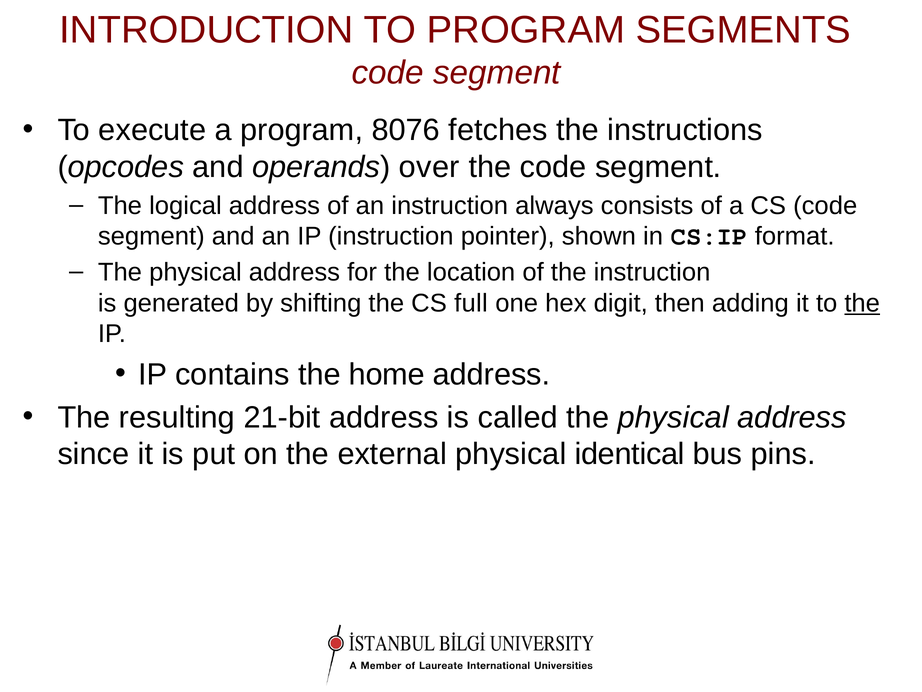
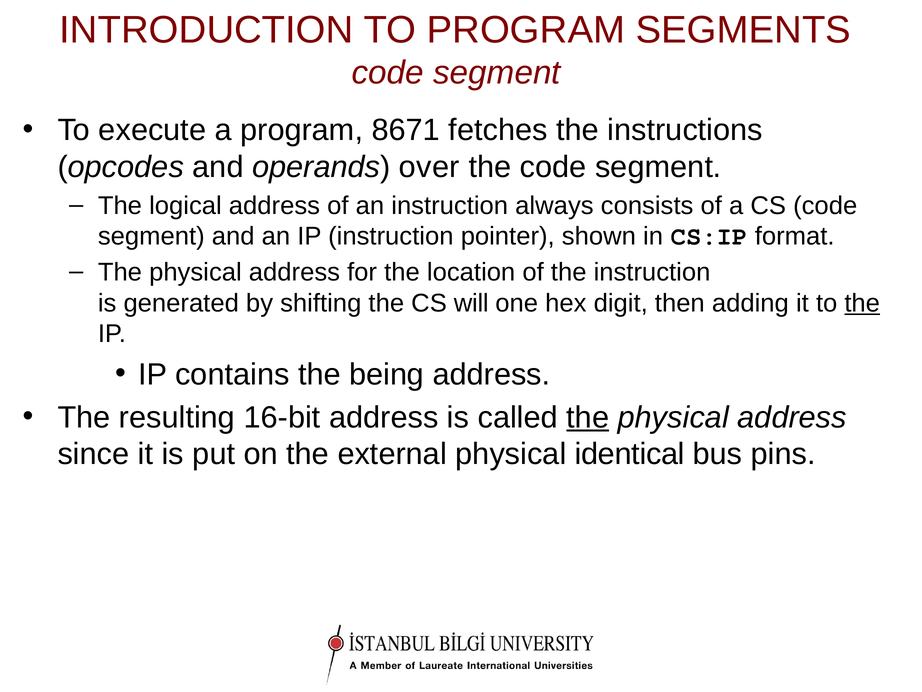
8076: 8076 -> 8671
full: full -> will
home: home -> being
21-bit: 21-bit -> 16-bit
the at (588, 417) underline: none -> present
